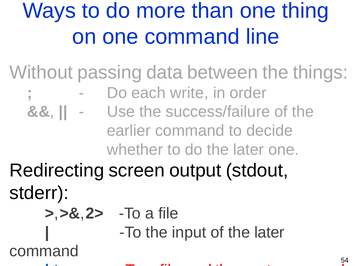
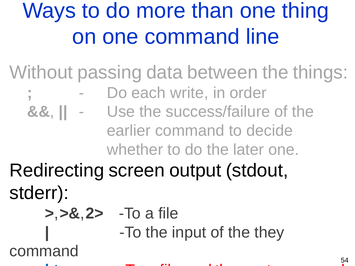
of the later: later -> they
